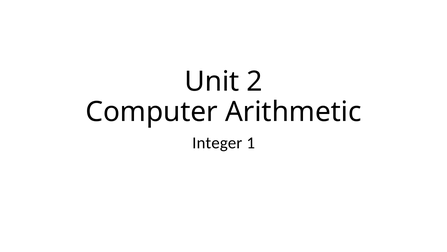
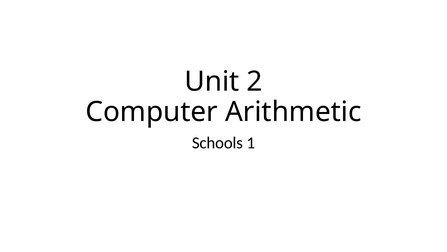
Integer: Integer -> Schools
